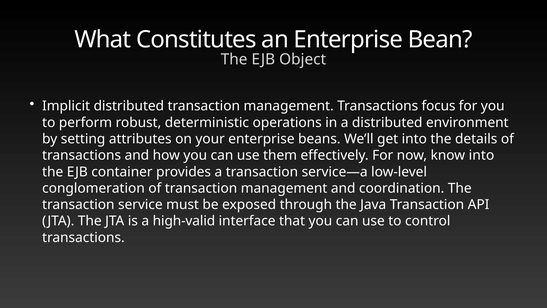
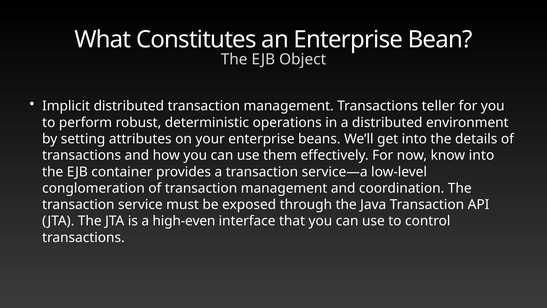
focus: focus -> teller
high-valid: high-valid -> high-even
